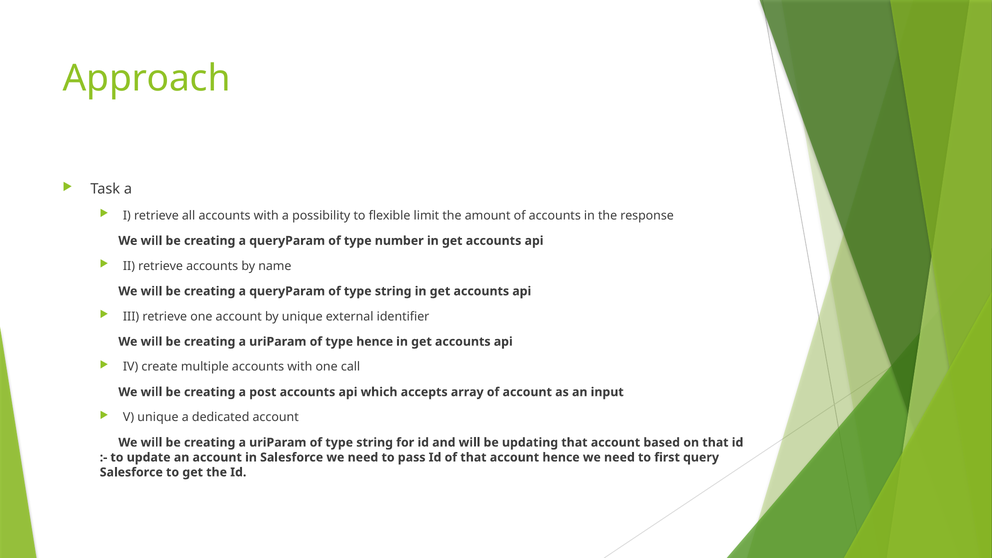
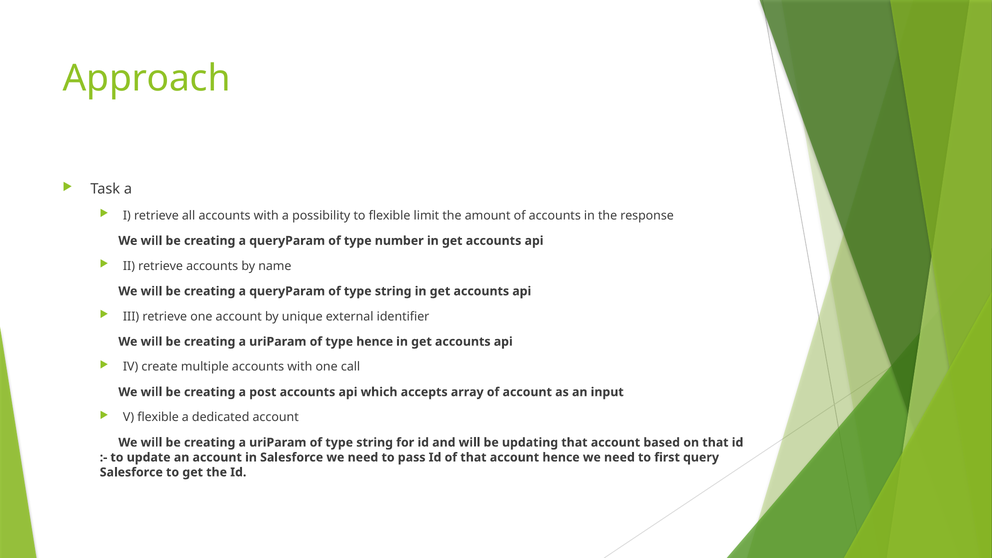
V unique: unique -> flexible
